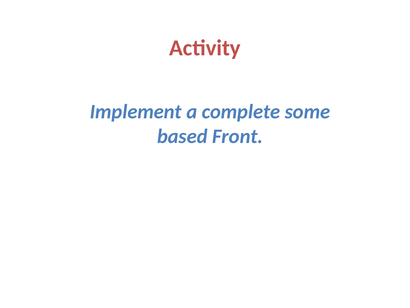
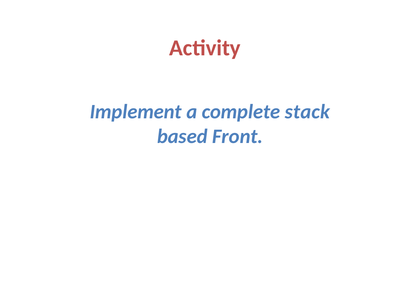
some: some -> stack
